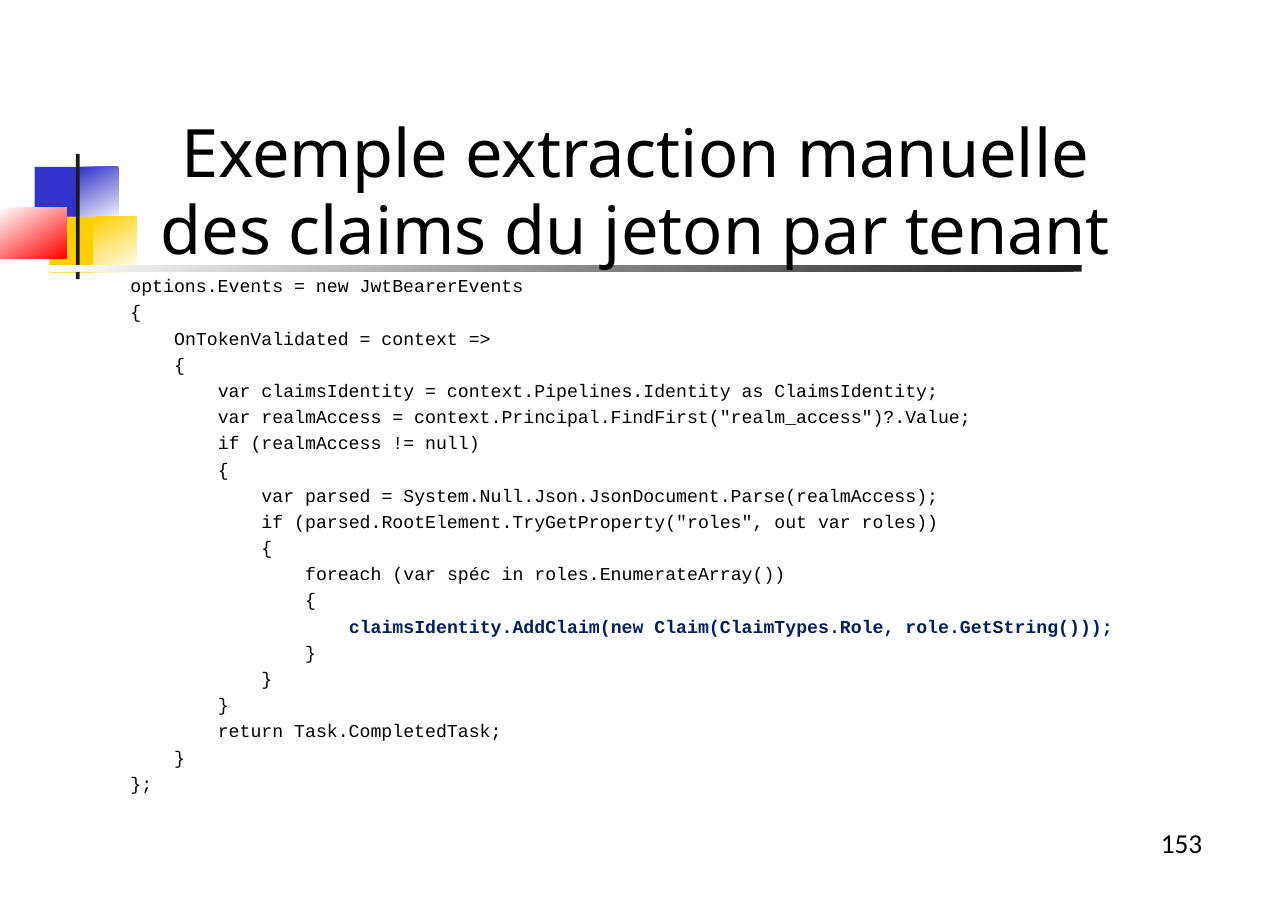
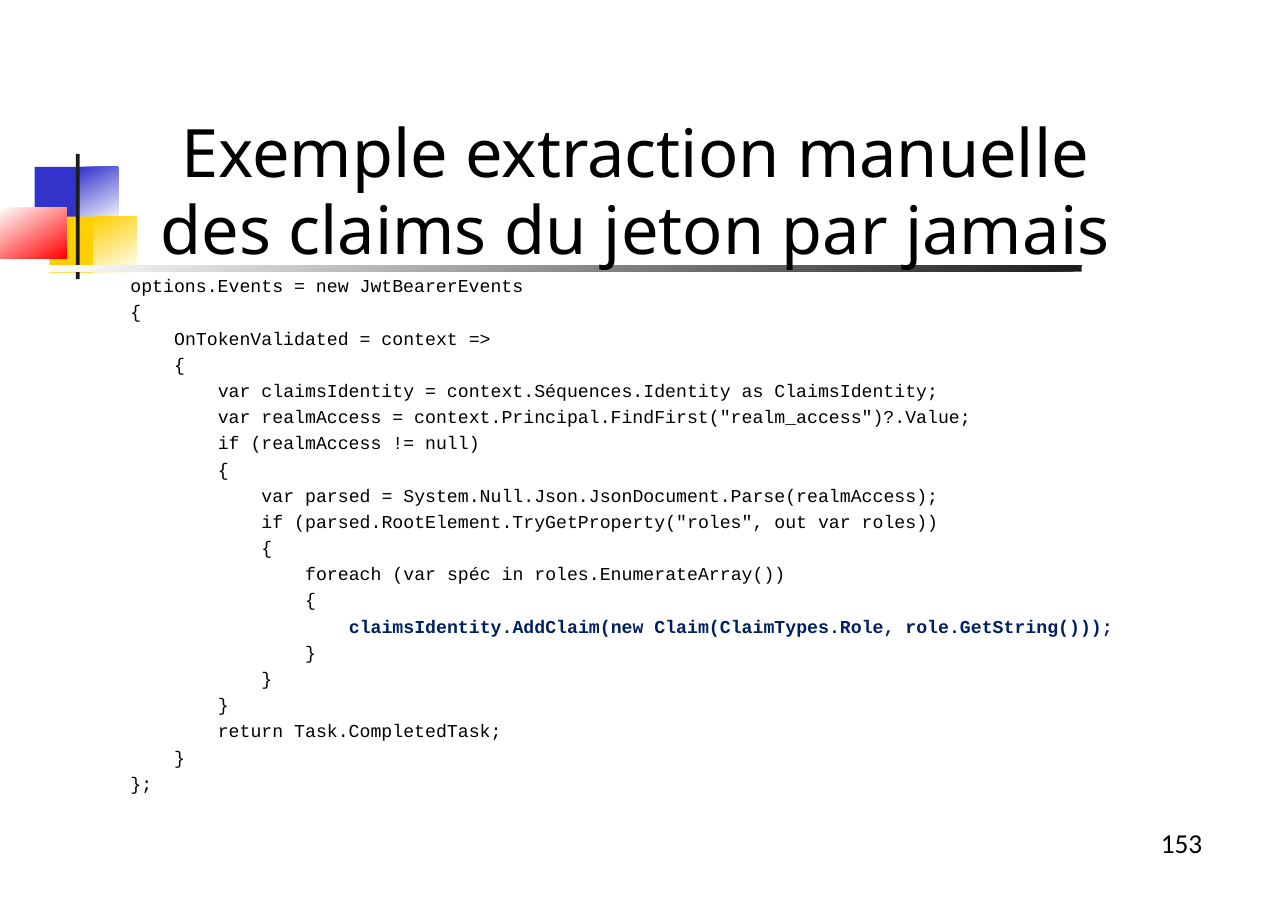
tenant: tenant -> jamais
context.Pipelines.Identity: context.Pipelines.Identity -> context.Séquences.Identity
